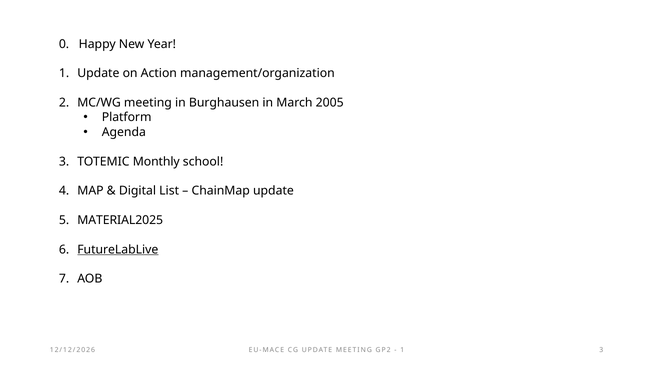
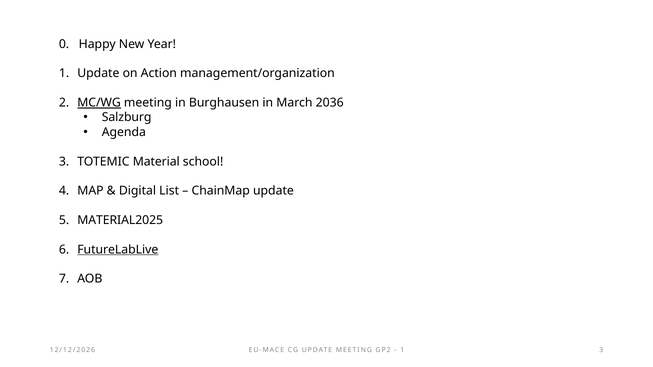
MC/WG underline: none -> present
2005: 2005 -> 2036
Platform: Platform -> Salzburg
Monthly: Monthly -> Material
